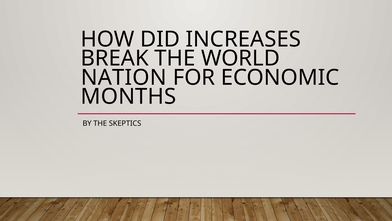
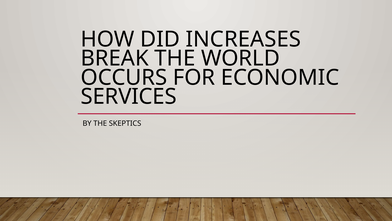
NATION: NATION -> OCCURS
MONTHS: MONTHS -> SERVICES
